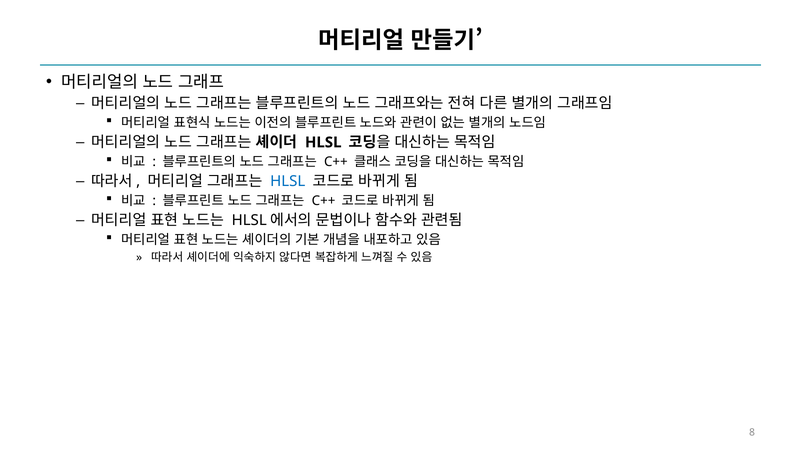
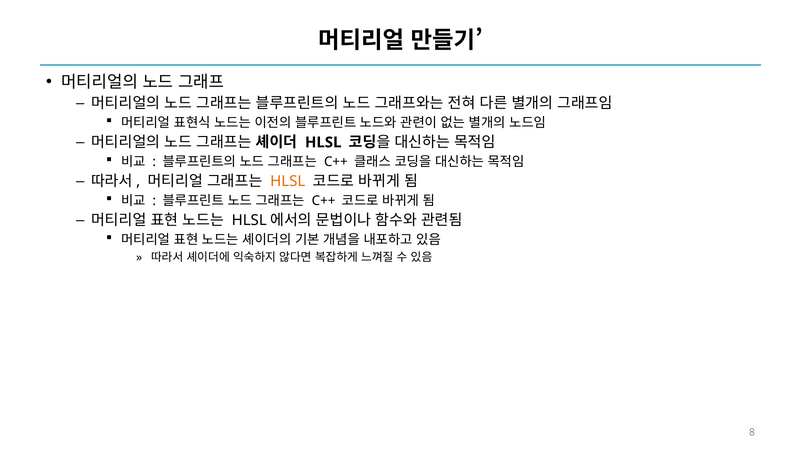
HLSL at (288, 181) colour: blue -> orange
